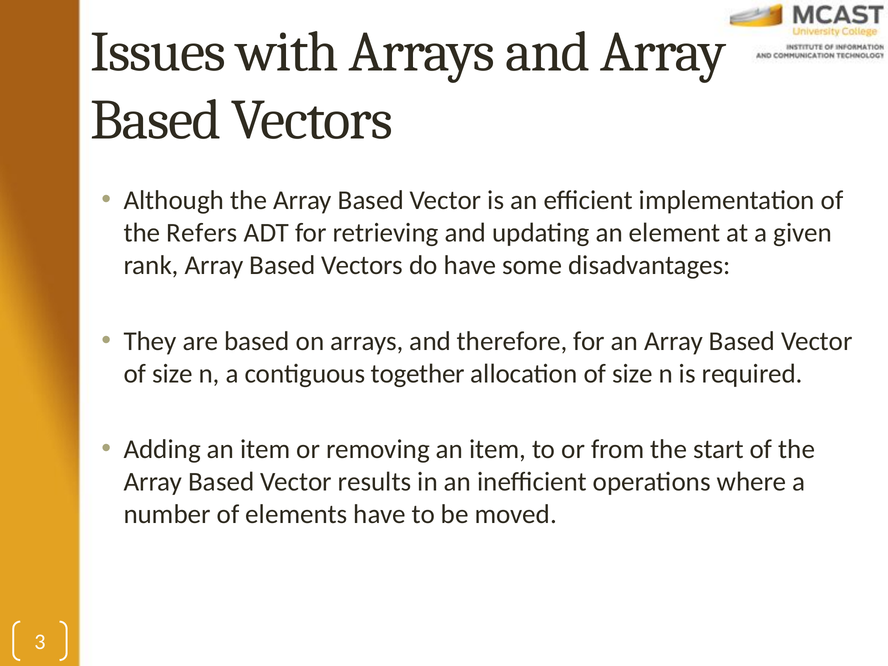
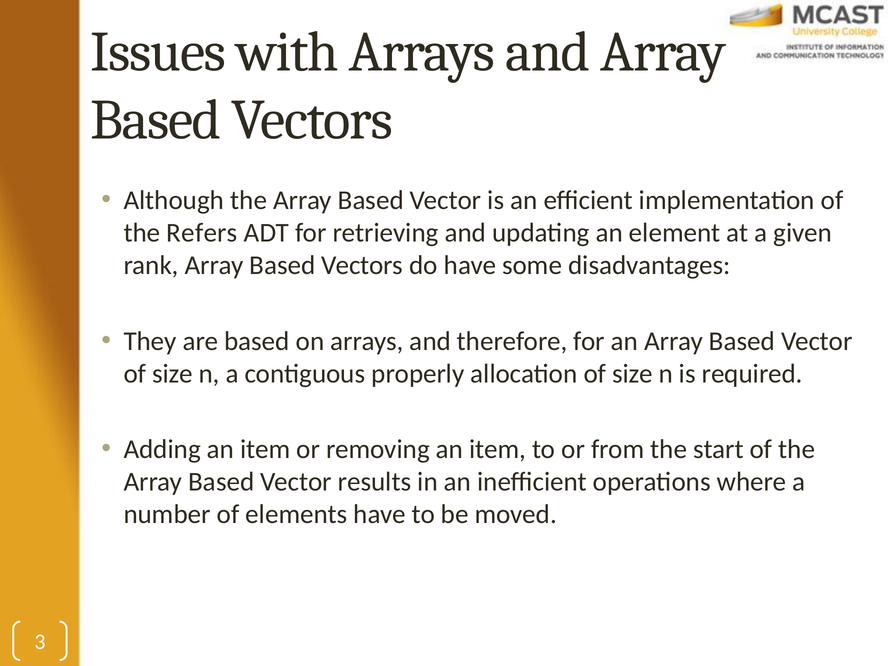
together: together -> properly
